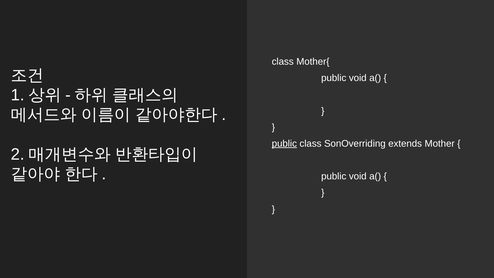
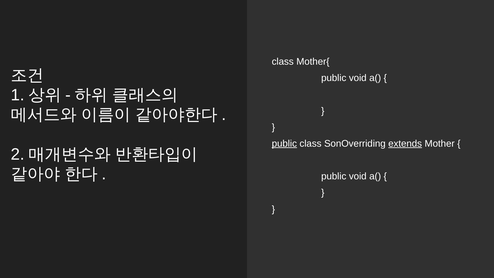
extends underline: none -> present
